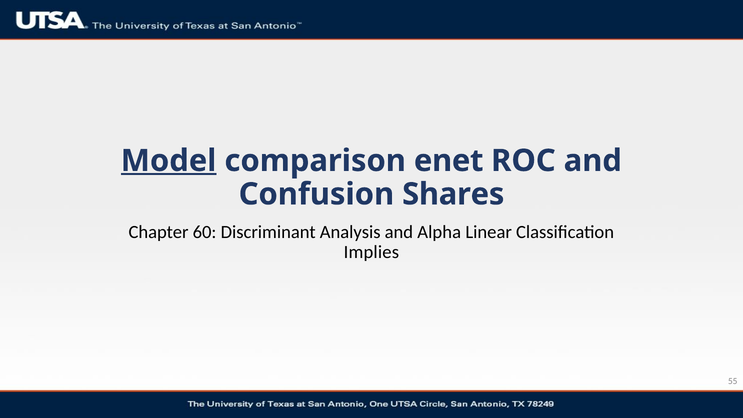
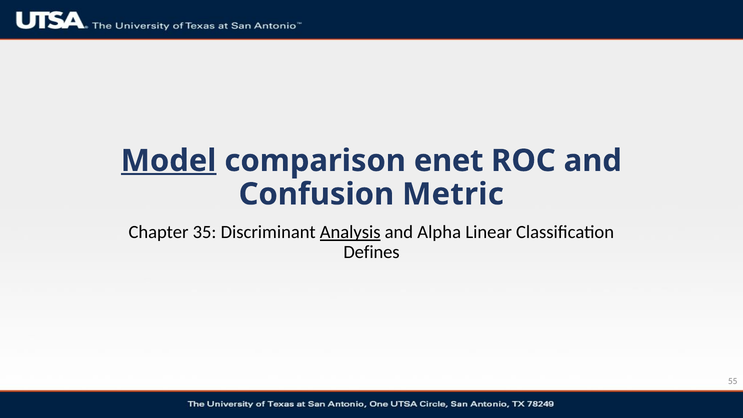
Shares: Shares -> Metric
60: 60 -> 35
Analysis underline: none -> present
Implies: Implies -> Defines
